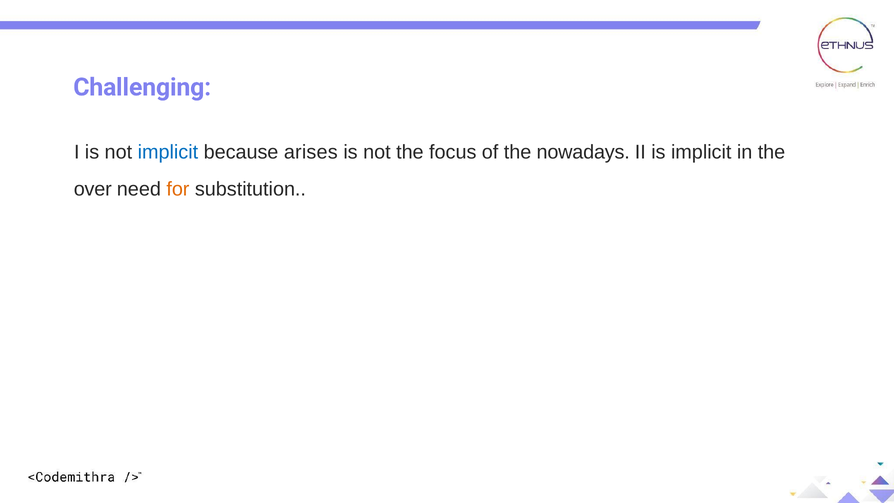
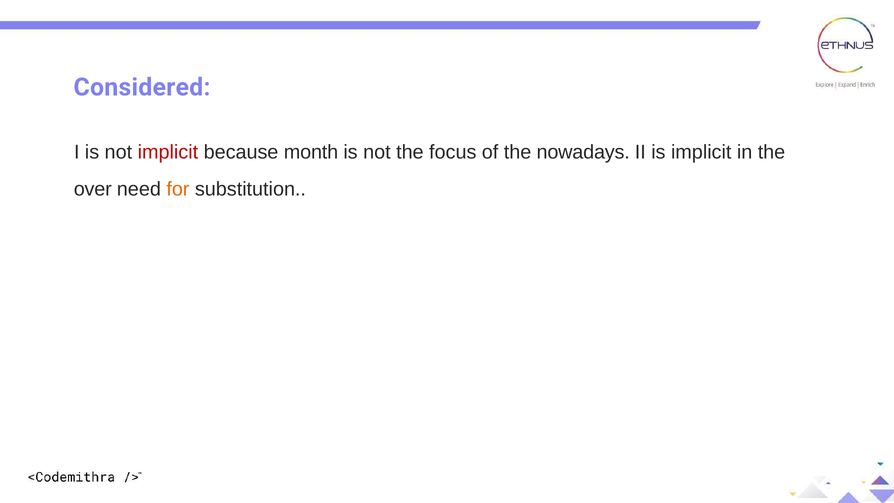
Challenging: Challenging -> Considered
implicit at (168, 152) colour: blue -> red
arises: arises -> month
